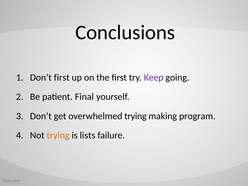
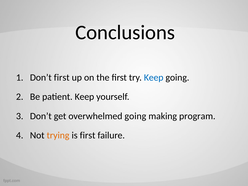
Keep at (154, 77) colour: purple -> blue
patient Final: Final -> Keep
overwhelmed trying: trying -> going
is lists: lists -> first
